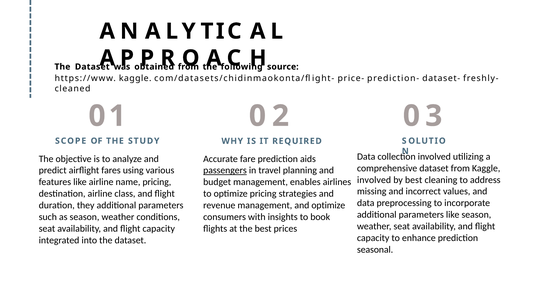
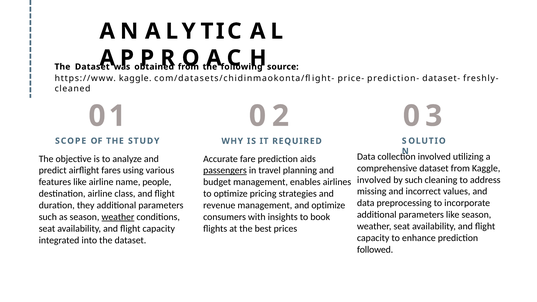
by best: best -> such
name pricing: pricing -> people
weather at (118, 217) underline: none -> present
seasonal: seasonal -> followed
